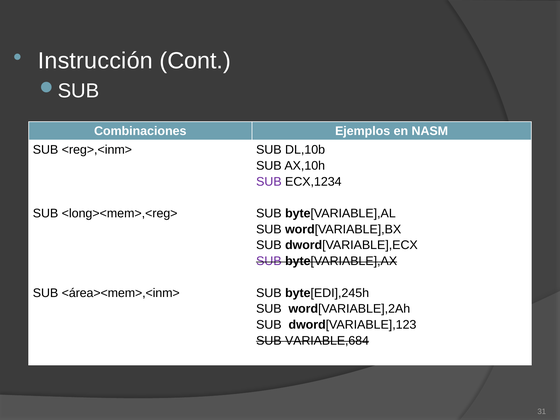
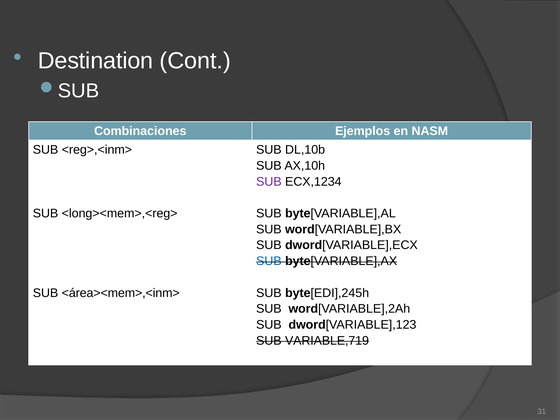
Instrucción: Instrucción -> Destination
SUB at (269, 261) colour: purple -> blue
VARIABLE,684: VARIABLE,684 -> VARIABLE,719
